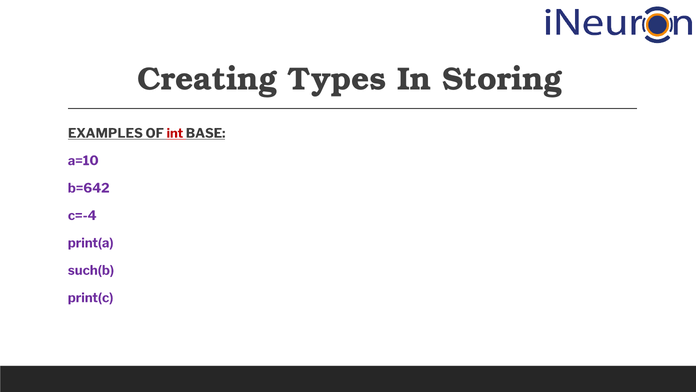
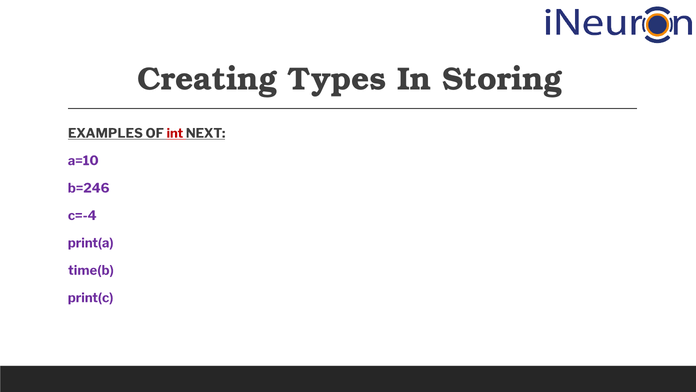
BASE: BASE -> NEXT
b=642: b=642 -> b=246
such(b: such(b -> time(b
